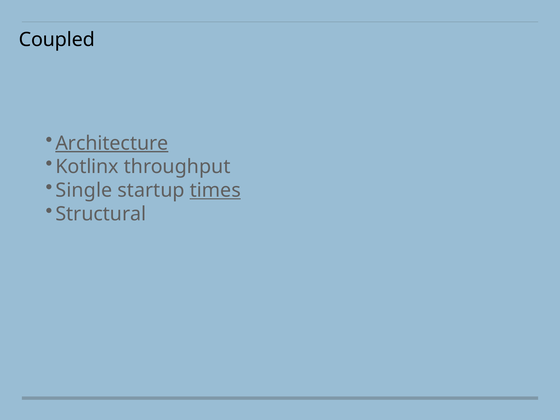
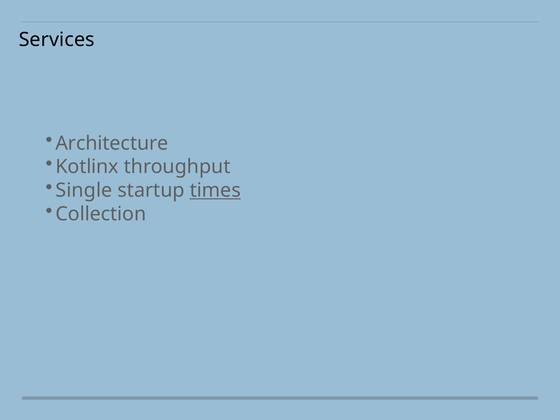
Coupled: Coupled -> Services
Architecture underline: present -> none
Structural: Structural -> Collection
